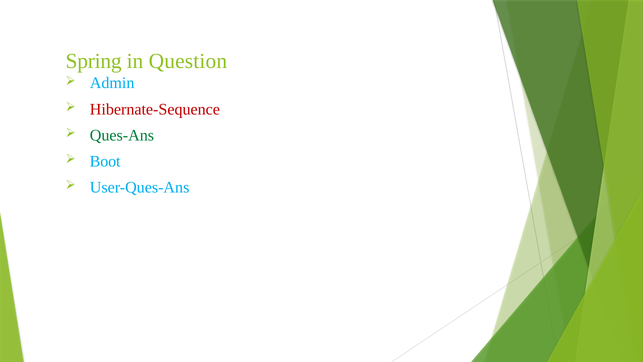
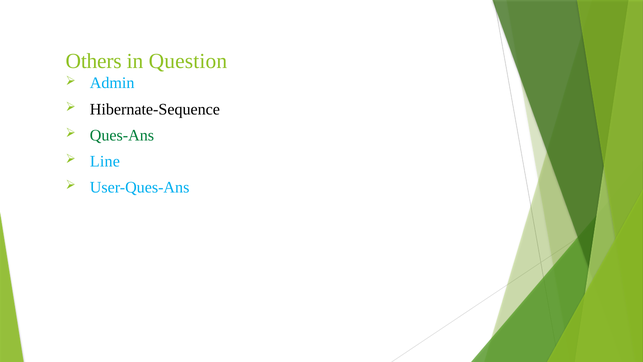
Spring: Spring -> Others
Hibernate-Sequence colour: red -> black
Boot: Boot -> Line
